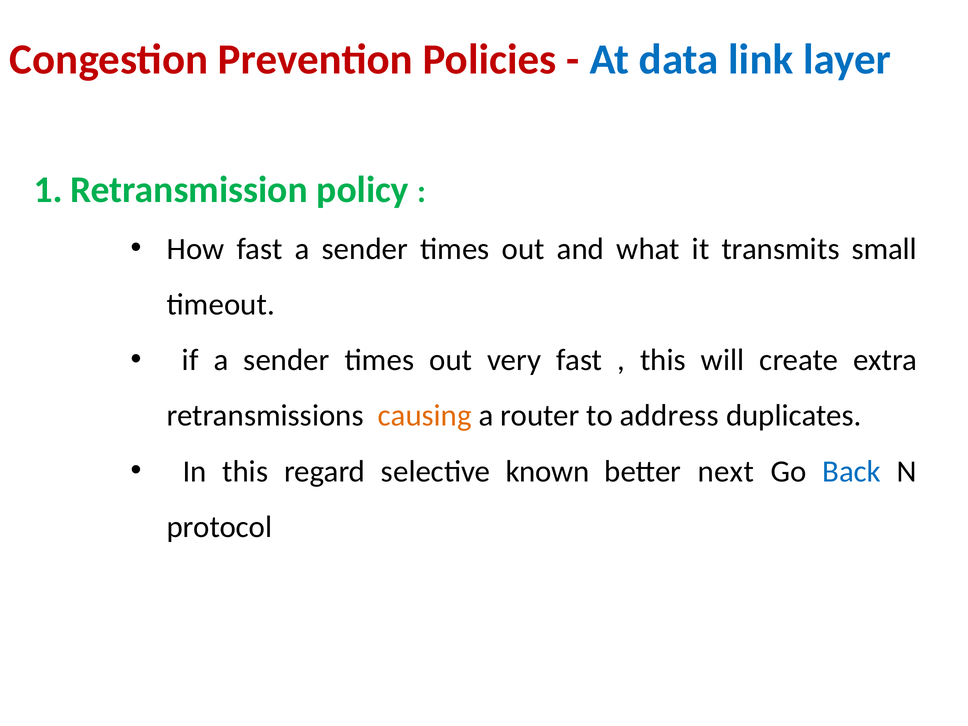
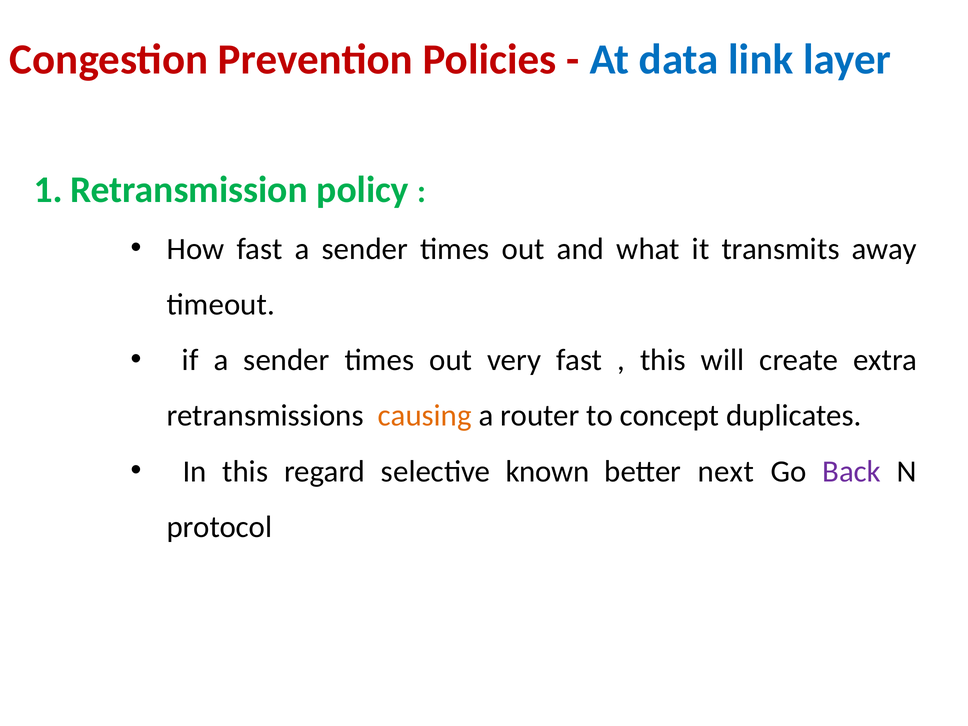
small: small -> away
address: address -> concept
Back colour: blue -> purple
